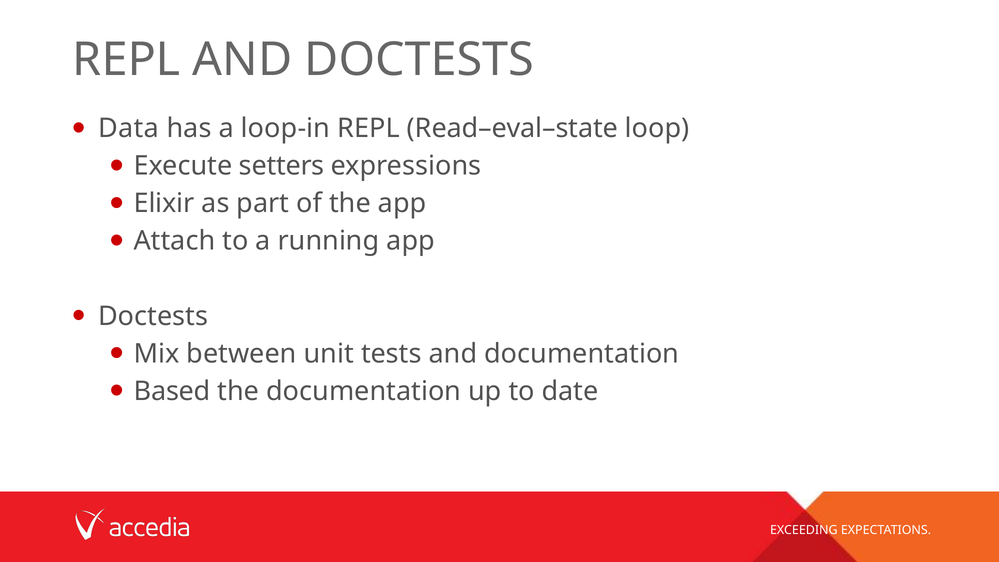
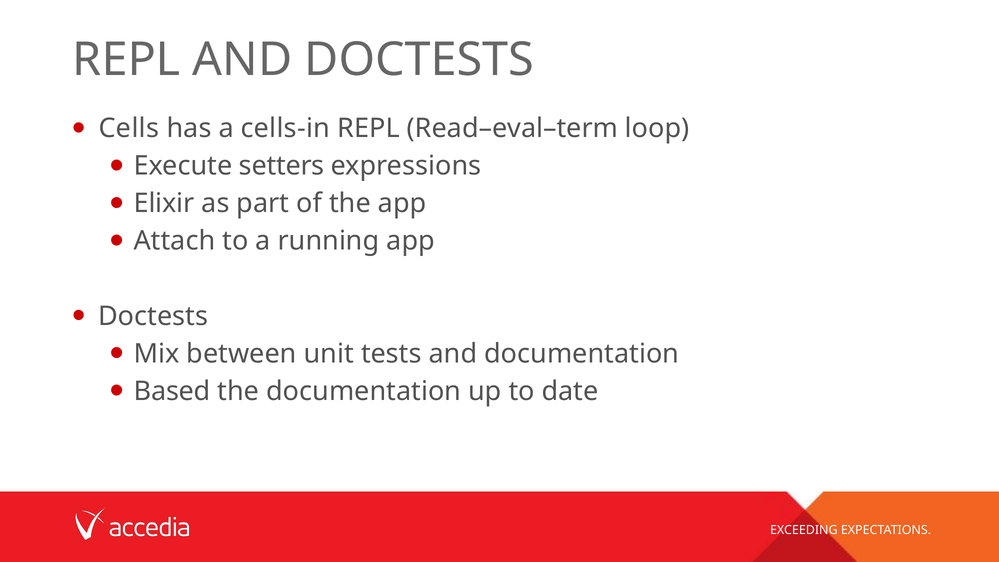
Data: Data -> Cells
loop-in: loop-in -> cells-in
Read–eval–state: Read–eval–state -> Read–eval–term
